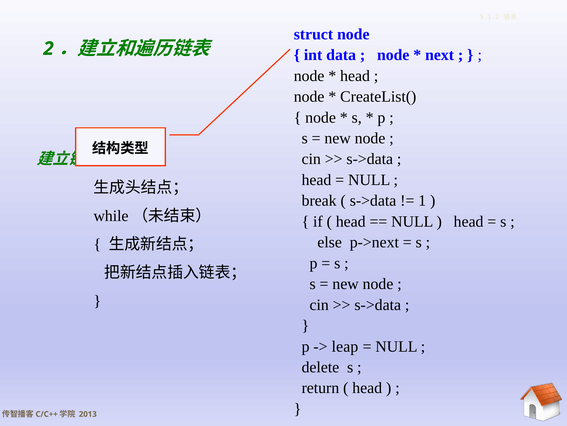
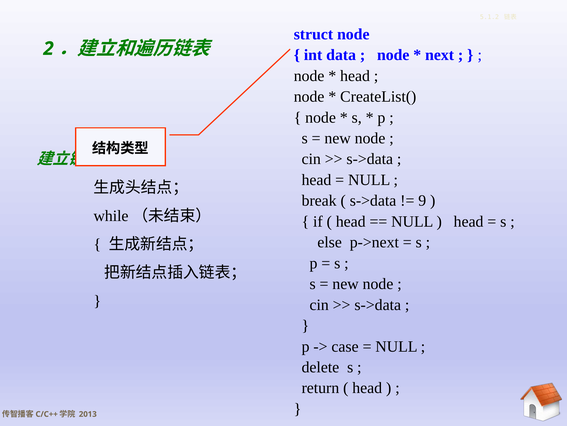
1: 1 -> 9
leap: leap -> case
